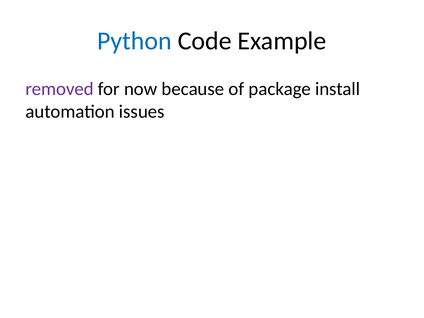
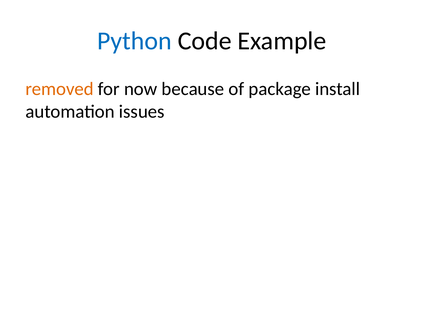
removed colour: purple -> orange
